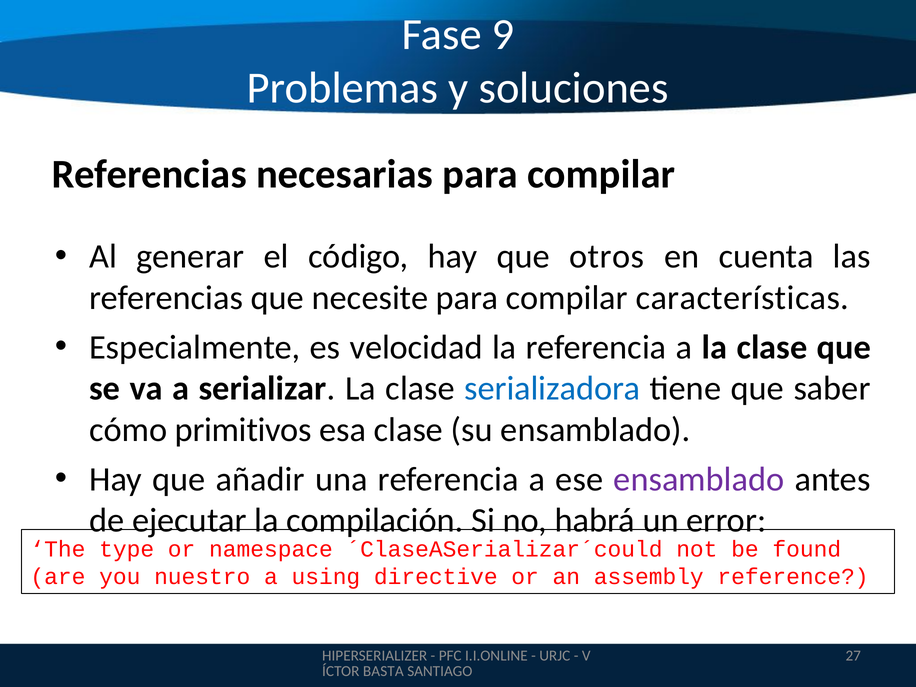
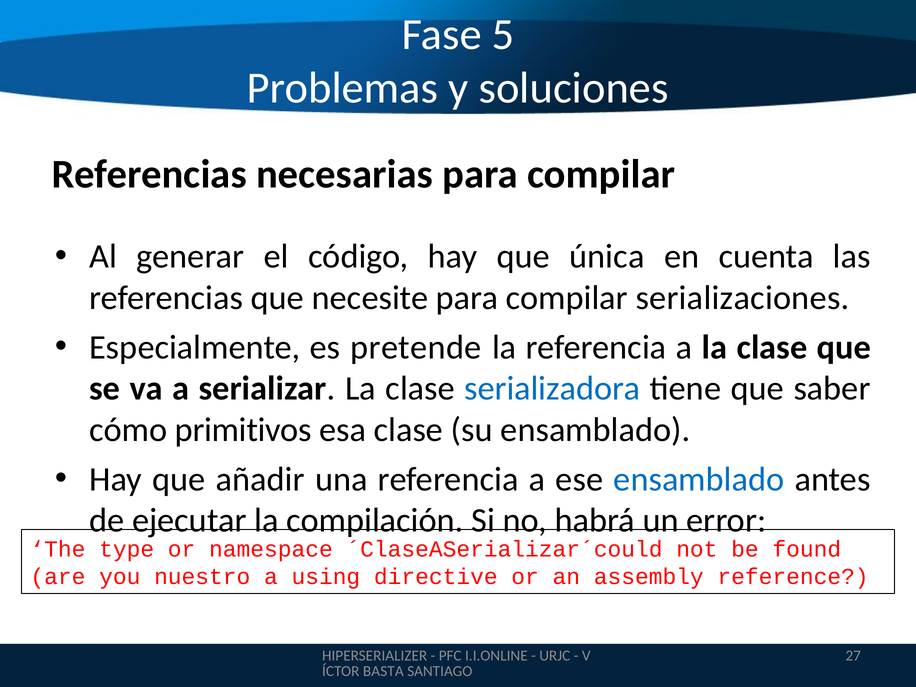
9: 9 -> 5
otros: otros -> única
características: características -> serializaciones
velocidad: velocidad -> pretende
ensamblado at (699, 479) colour: purple -> blue
